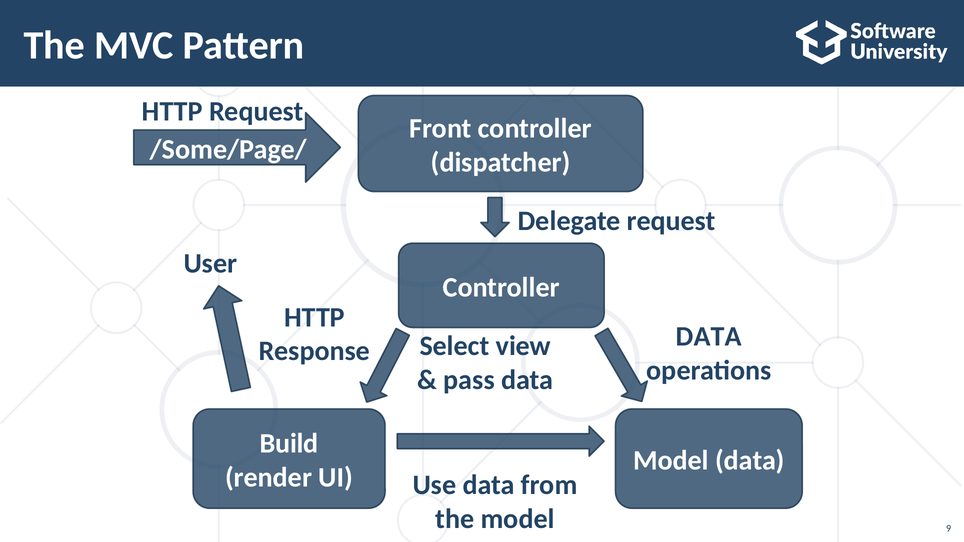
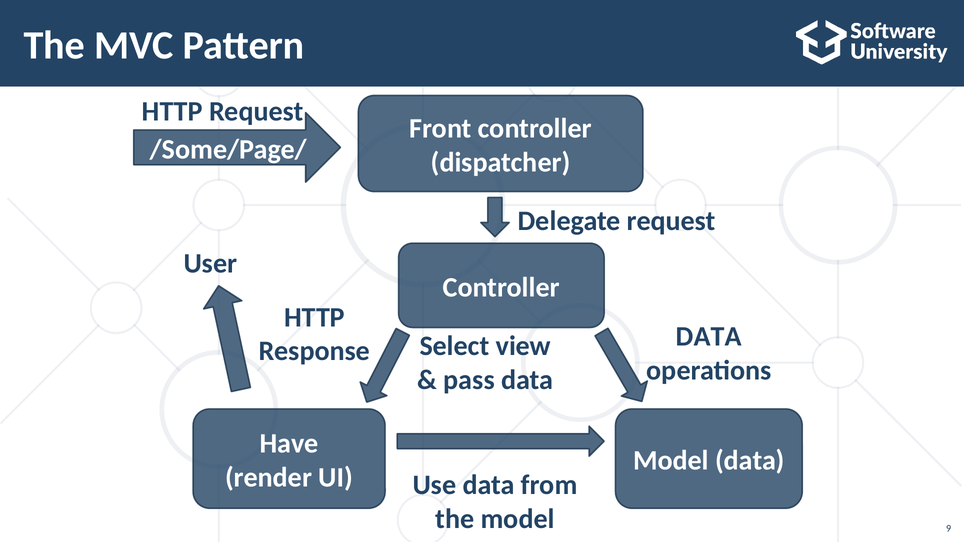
Build: Build -> Have
